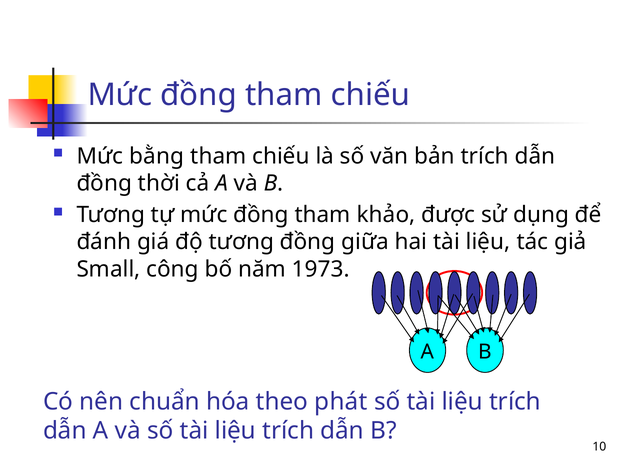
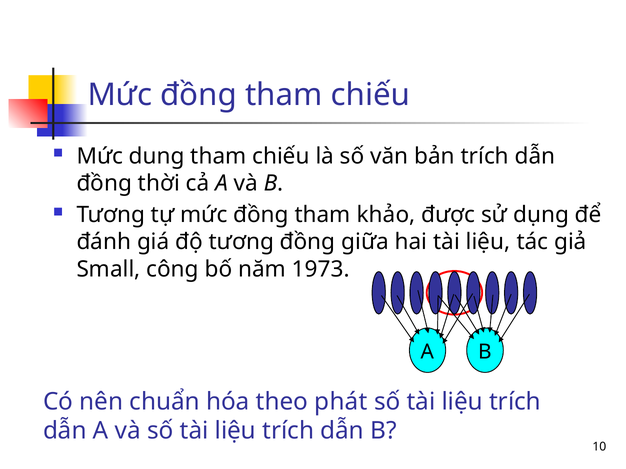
bằng: bằng -> dung
